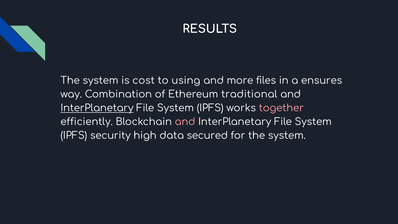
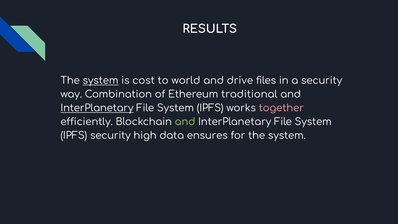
system at (101, 81) underline: none -> present
using: using -> world
more: more -> drive
a ensures: ensures -> security
and at (185, 122) colour: pink -> light green
secured: secured -> ensures
